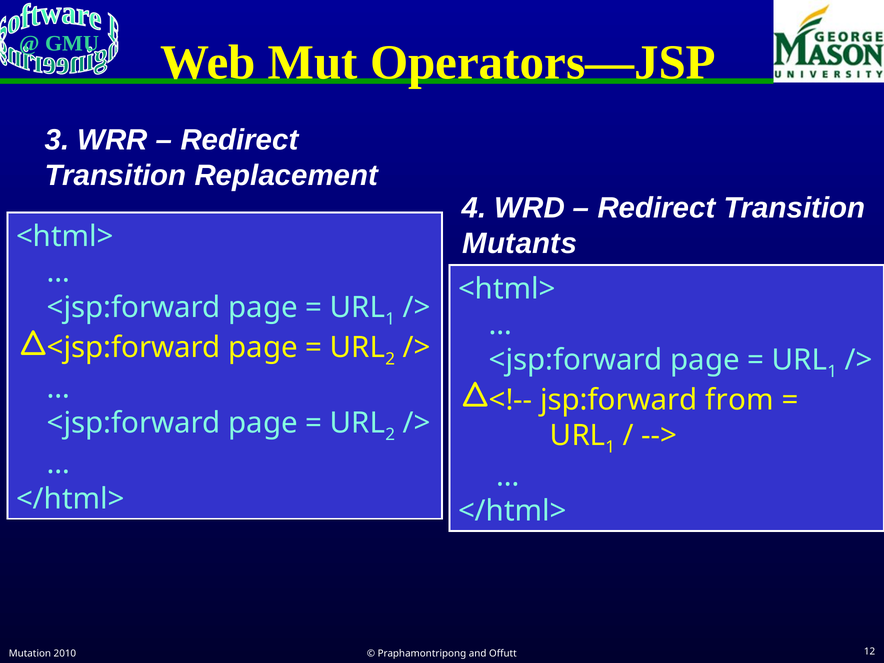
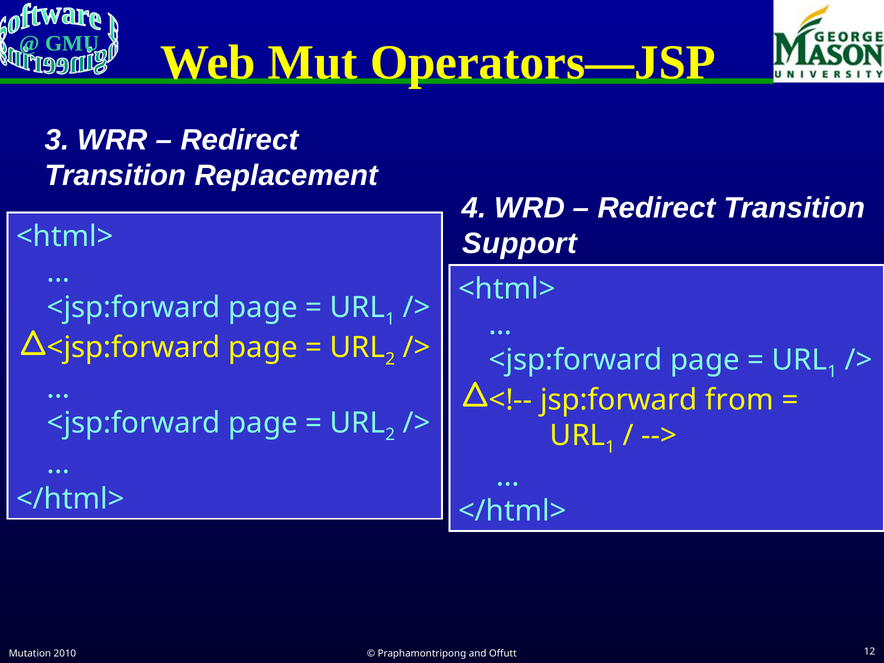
Mutants: Mutants -> Support
